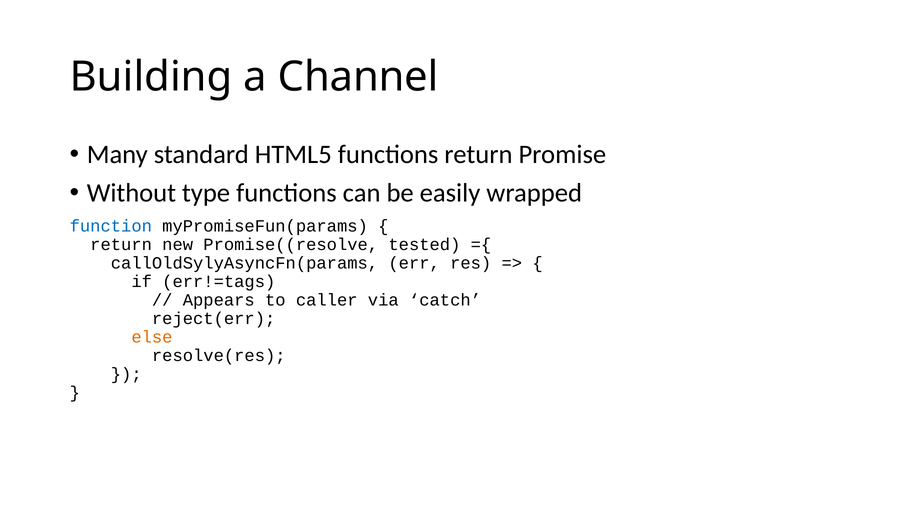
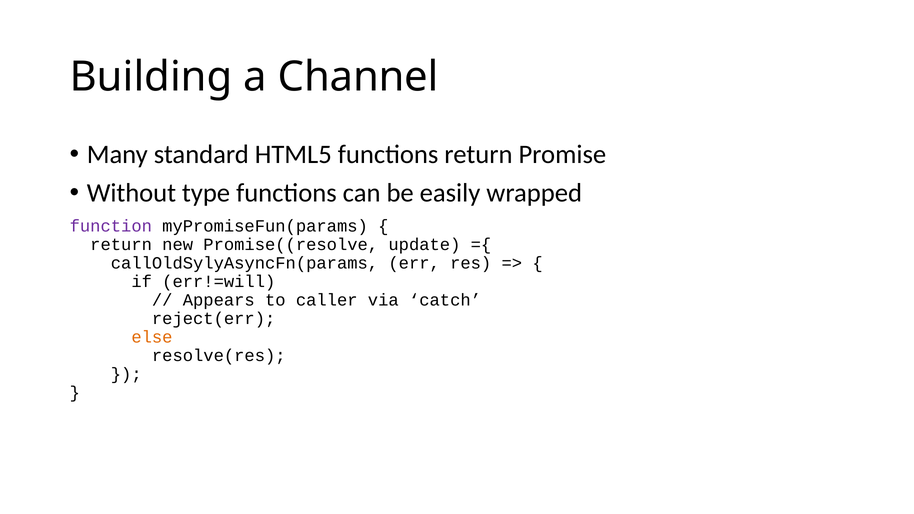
function colour: blue -> purple
tested: tested -> update
err!=tags: err!=tags -> err!=will
